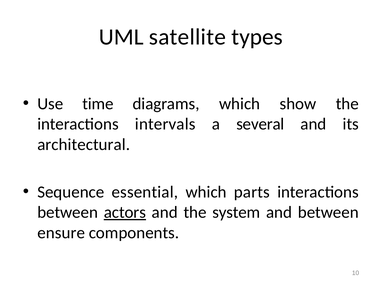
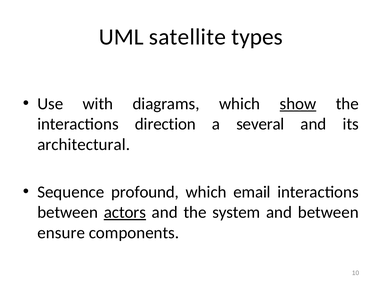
time: time -> with
show underline: none -> present
intervals: intervals -> direction
essential: essential -> profound
parts: parts -> email
